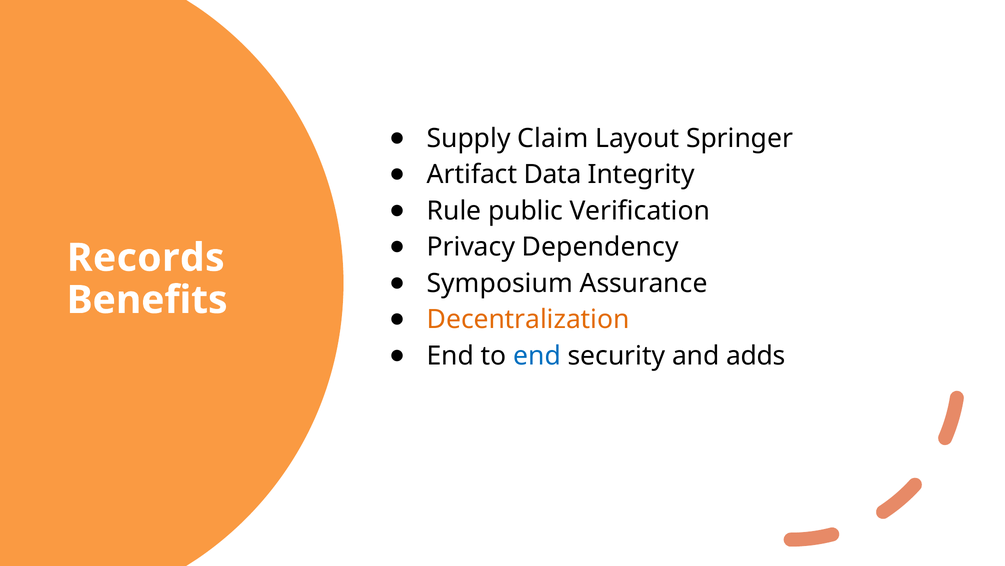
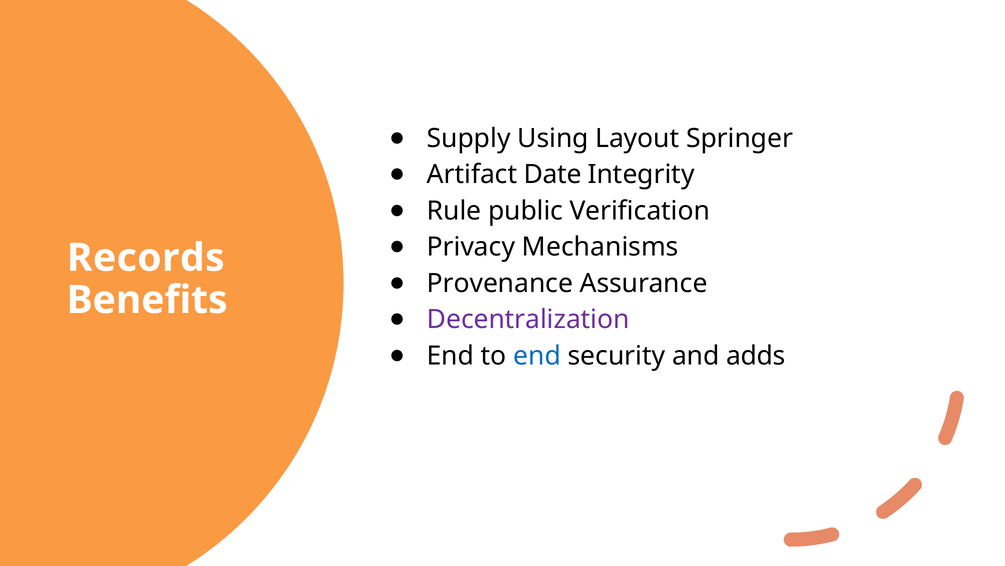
Claim: Claim -> Using
Data: Data -> Date
Dependency: Dependency -> Mechanisms
Symposium: Symposium -> Provenance
Decentralization colour: orange -> purple
